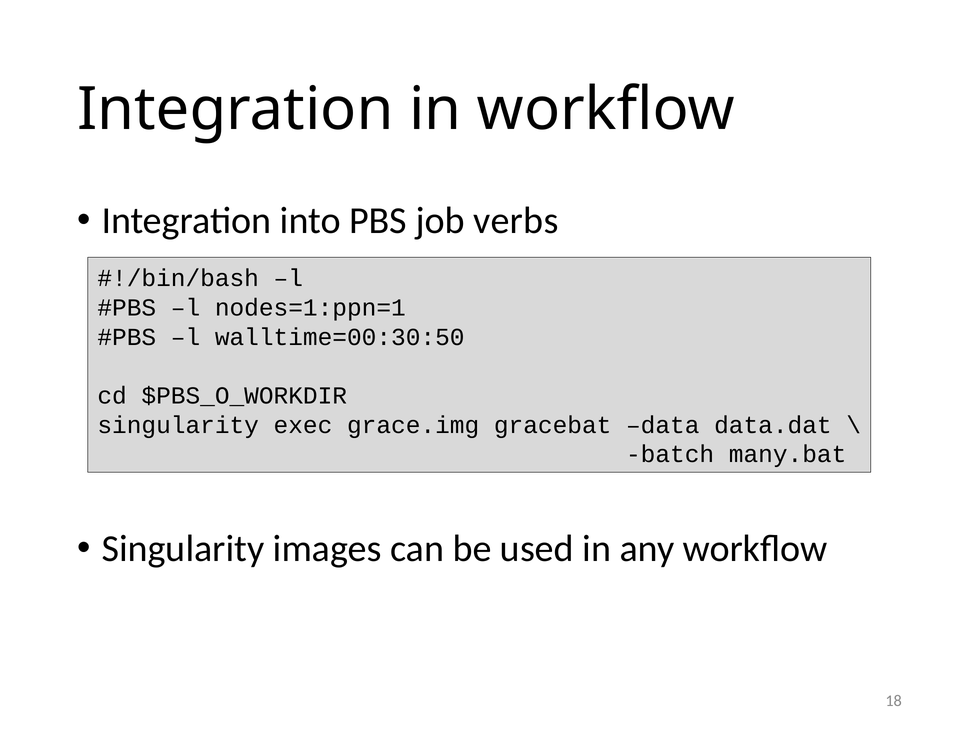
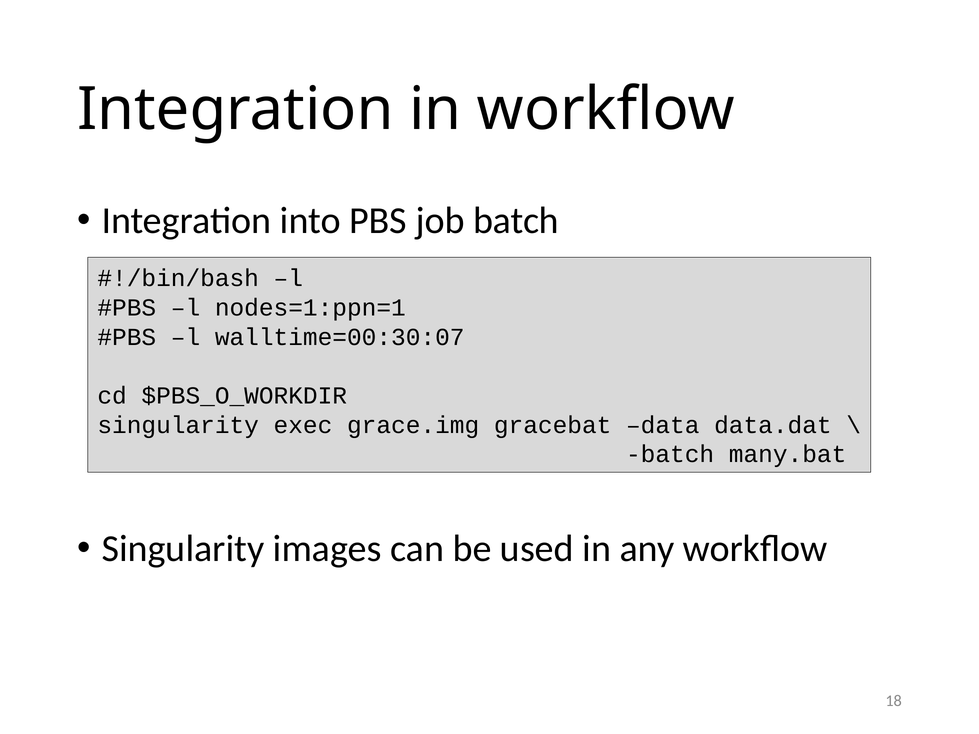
job verbs: verbs -> batch
walltime=00:30:50: walltime=00:30:50 -> walltime=00:30:07
